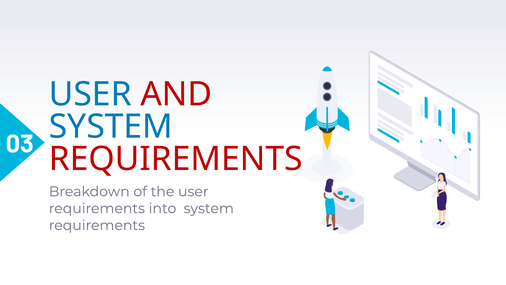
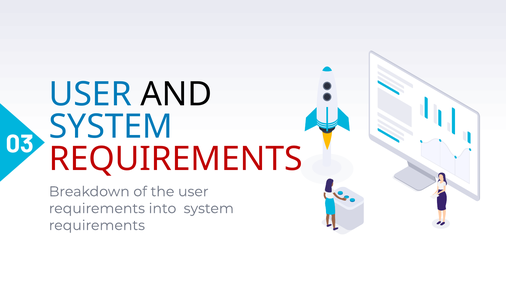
AND colour: red -> black
